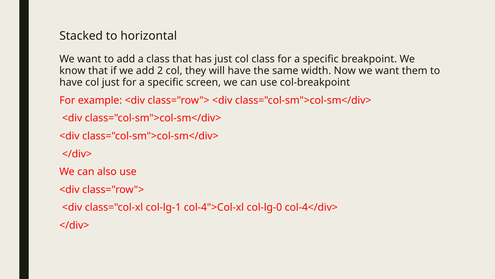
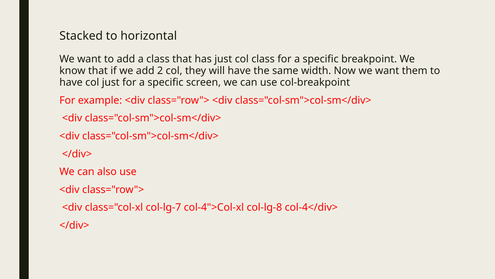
col-lg-1: col-lg-1 -> col-lg-7
col-lg-0: col-lg-0 -> col-lg-8
